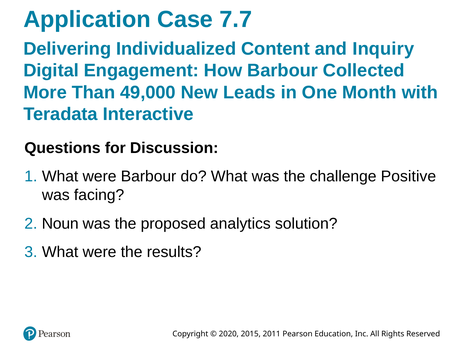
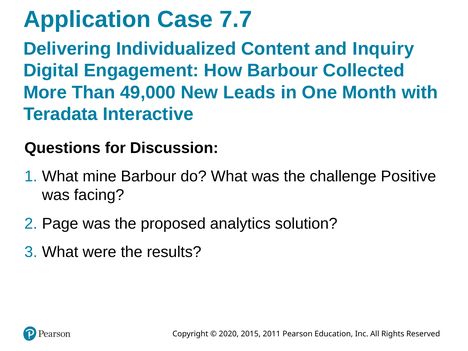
were at (100, 176): were -> mine
Noun: Noun -> Page
